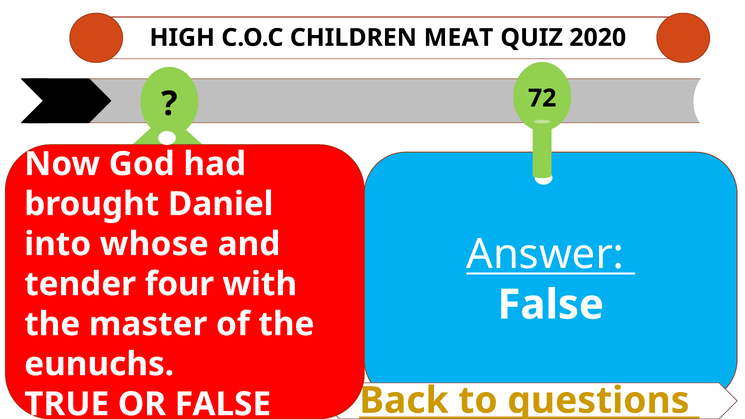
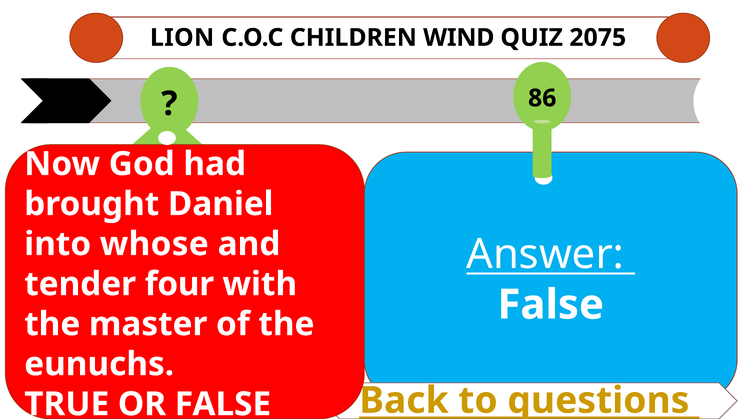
HIGH: HIGH -> LION
MEAT: MEAT -> WIND
2020: 2020 -> 2075
72: 72 -> 86
